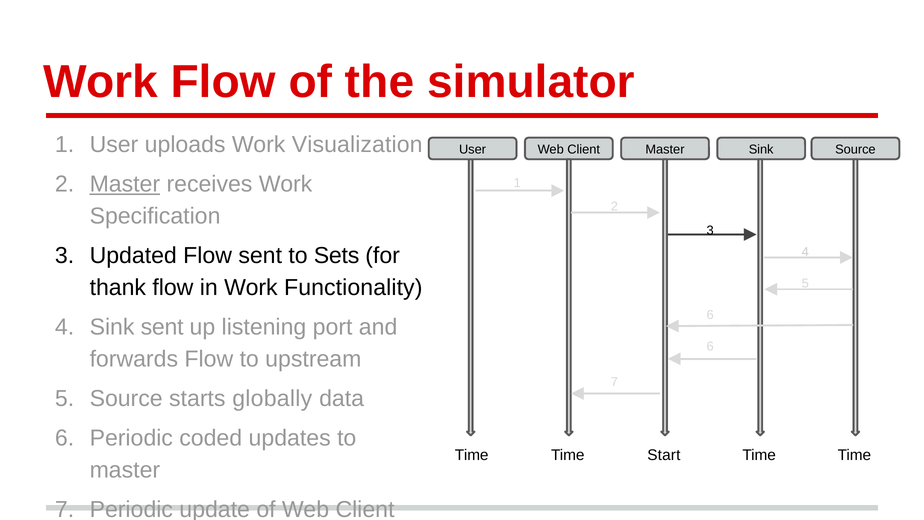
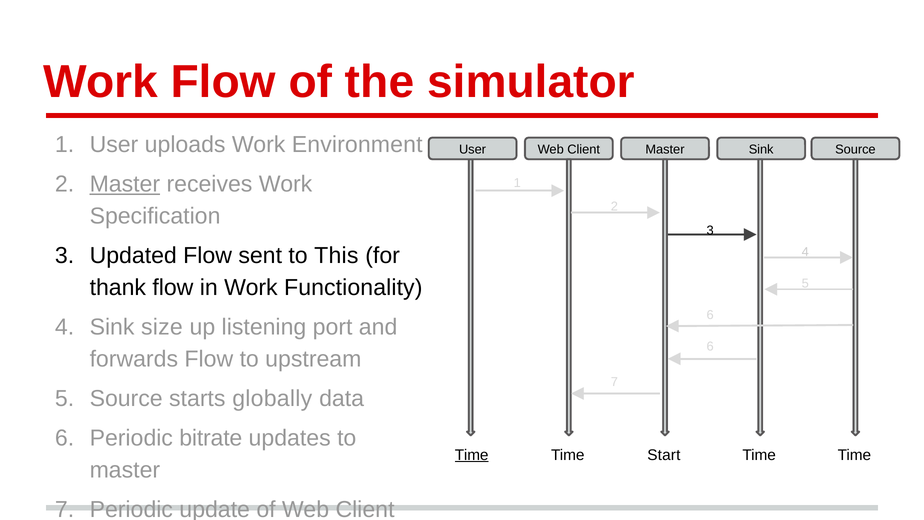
Visualization: Visualization -> Environment
Sets: Sets -> This
Sink sent: sent -> size
coded: coded -> bitrate
Time at (472, 455) underline: none -> present
